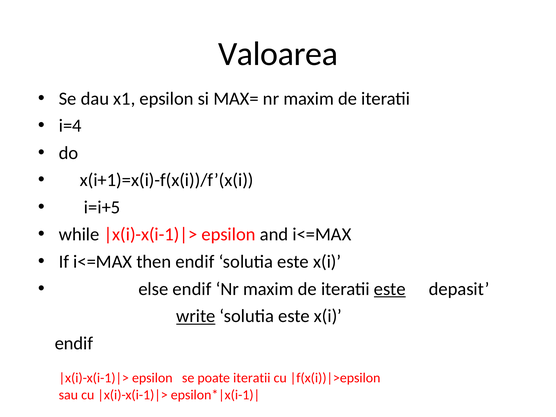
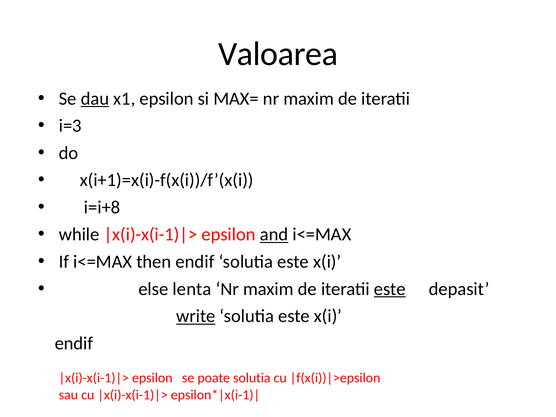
dau underline: none -> present
i=4: i=4 -> i=3
i=i+5: i=i+5 -> i=i+8
and underline: none -> present
else endif: endif -> lenta
poate iteratii: iteratii -> solutia
